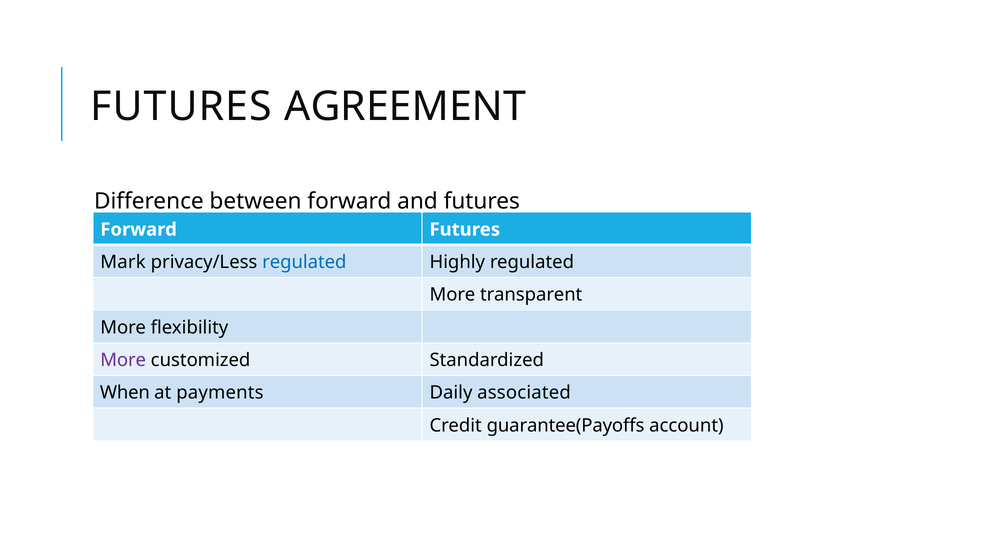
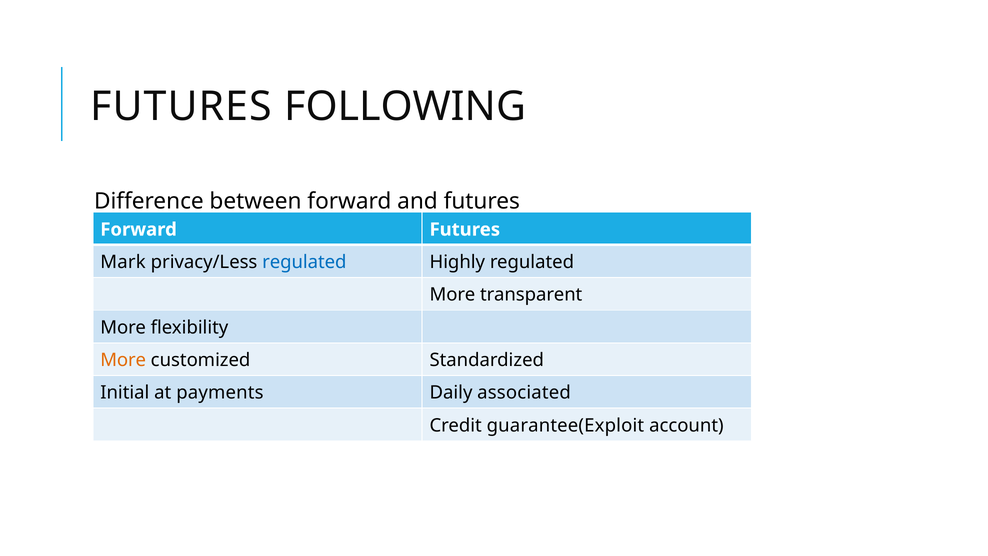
AGREEMENT: AGREEMENT -> FOLLOWING
More at (123, 360) colour: purple -> orange
When: When -> Initial
guarantee(Payoffs: guarantee(Payoffs -> guarantee(Exploit
